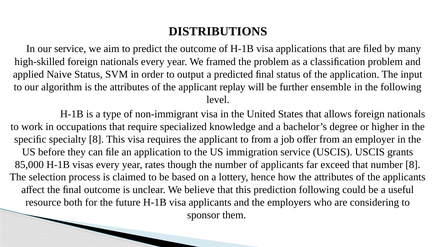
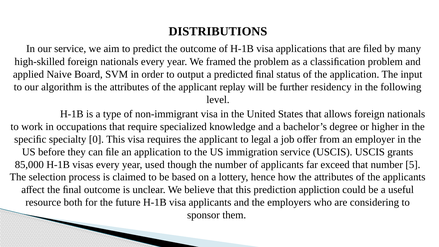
Naive Status: Status -> Board
ensemble: ensemble -> residency
specialty 8: 8 -> 0
to from: from -> legal
rates: rates -> used
number 8: 8 -> 5
prediction following: following -> appliction
